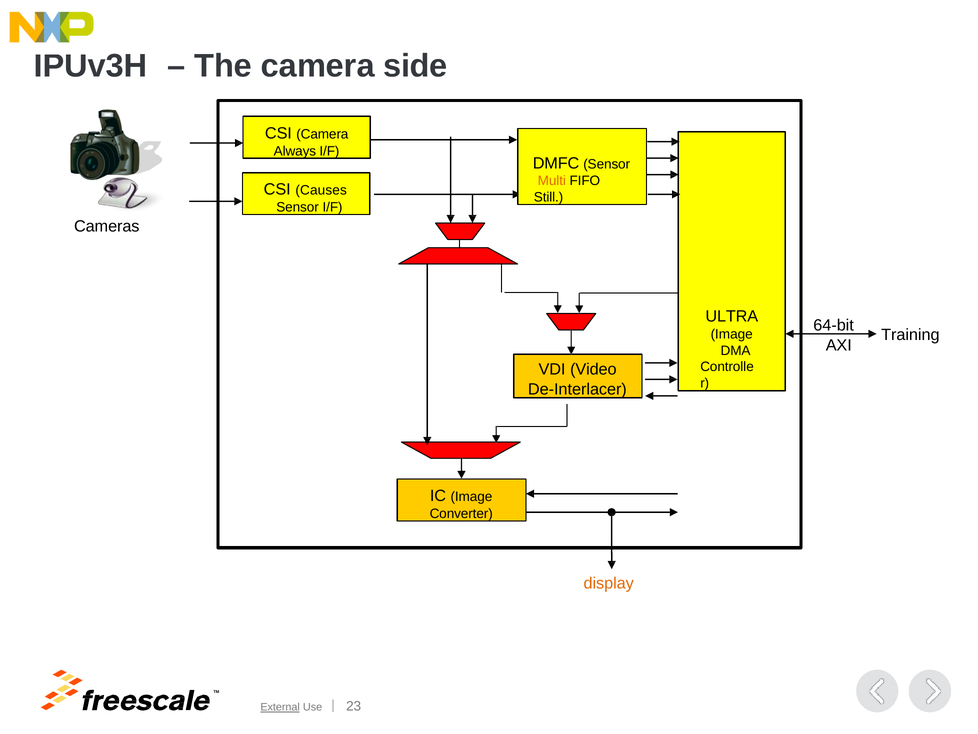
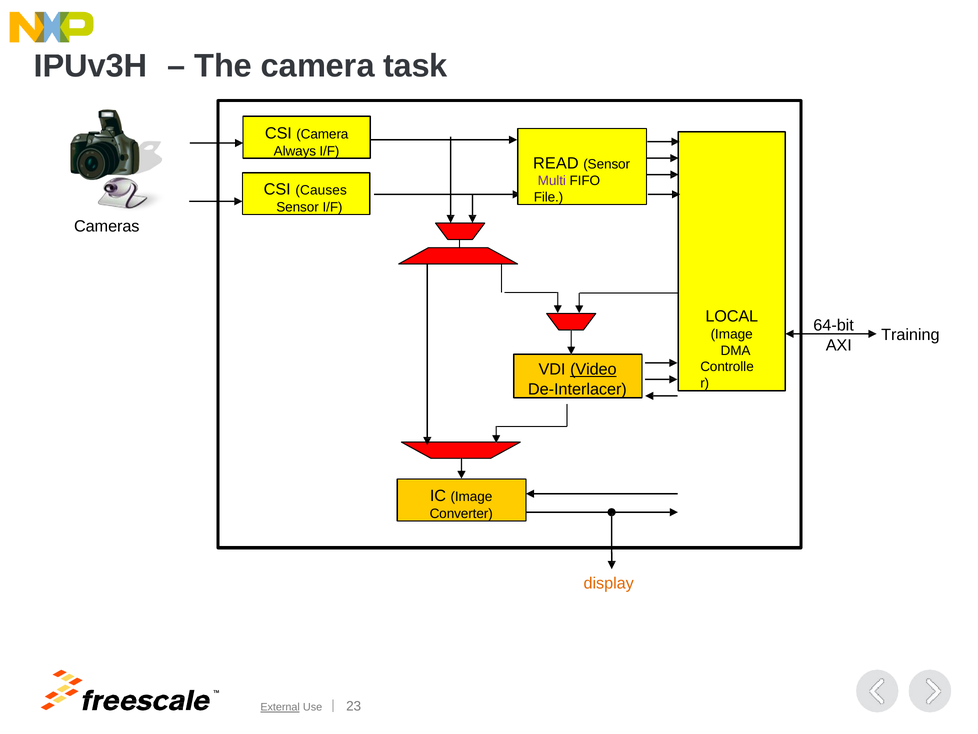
side: side -> task
DMFC: DMFC -> READ
Multi colour: orange -> purple
Still: Still -> File
ULTRA: ULTRA -> LOCAL
Video underline: none -> present
